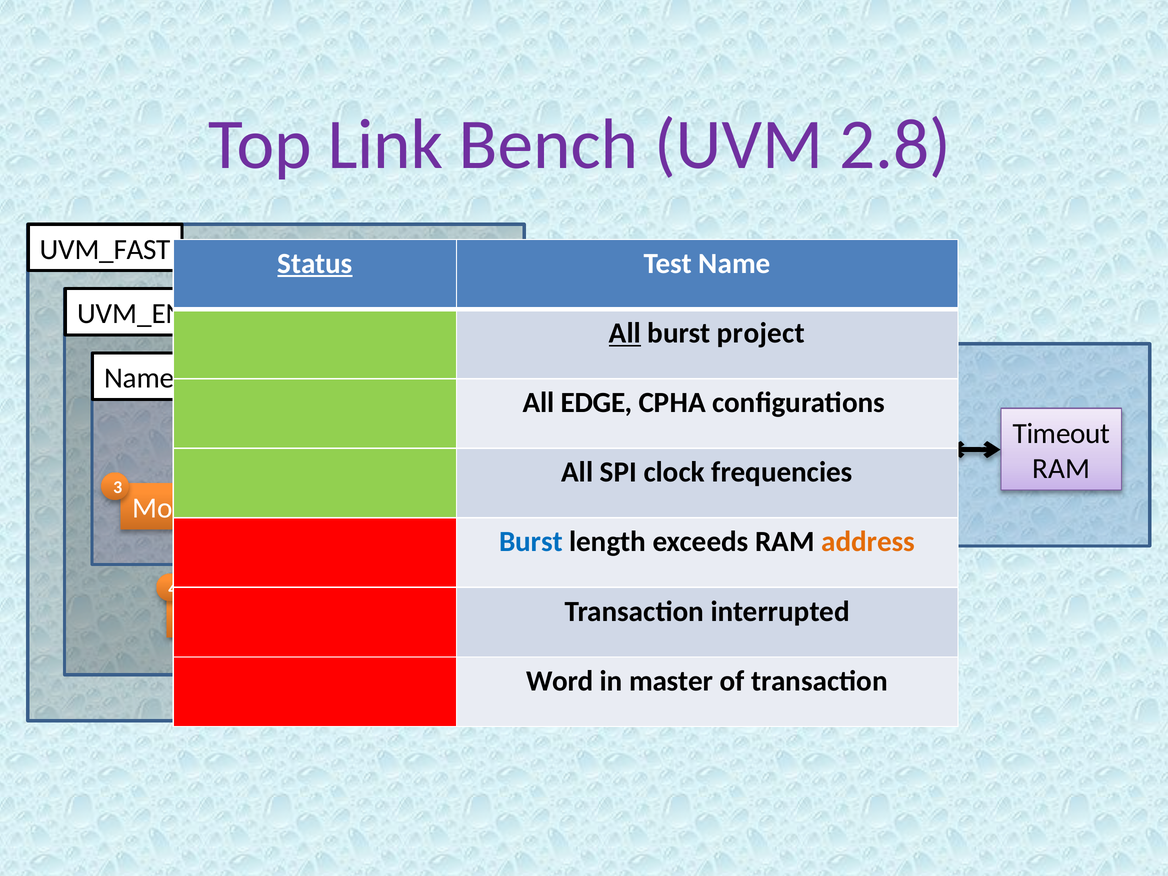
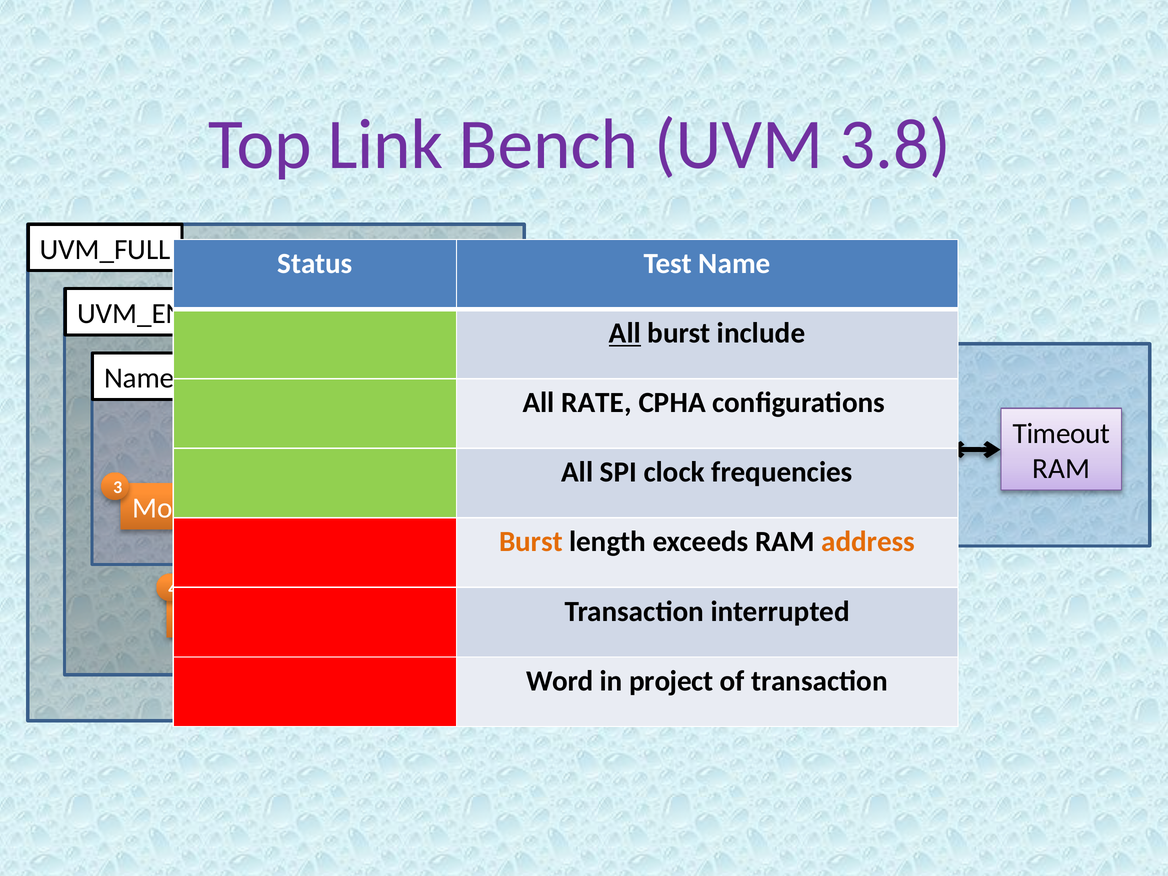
2.8: 2.8 -> 3.8
UVM_FAST: UVM_FAST -> UVM_FULL
Status underline: present -> none
project: project -> include
EDGE: EDGE -> RATE
Burst at (531, 542) colour: blue -> orange
in master: master -> project
